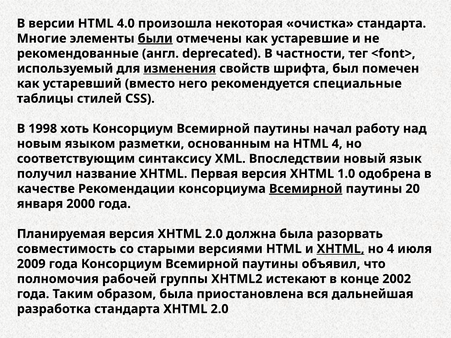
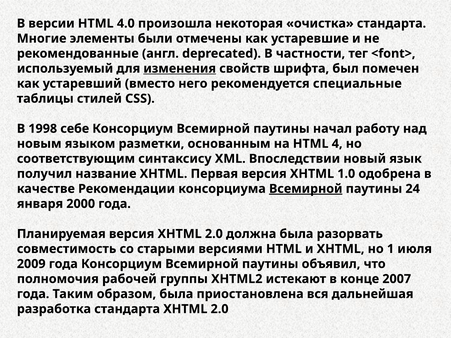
были underline: present -> none
хоть: хоть -> себе
20: 20 -> 24
XHTML at (341, 249) underline: present -> none
но 4: 4 -> 1
2002: 2002 -> 2007
